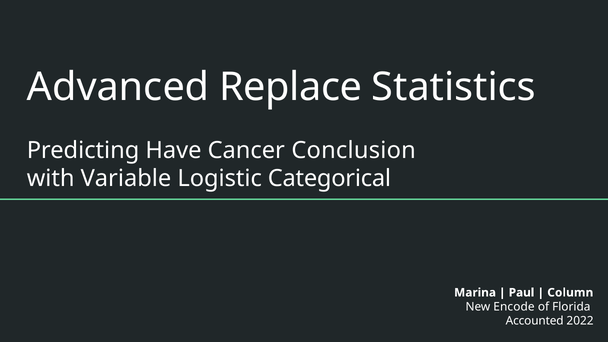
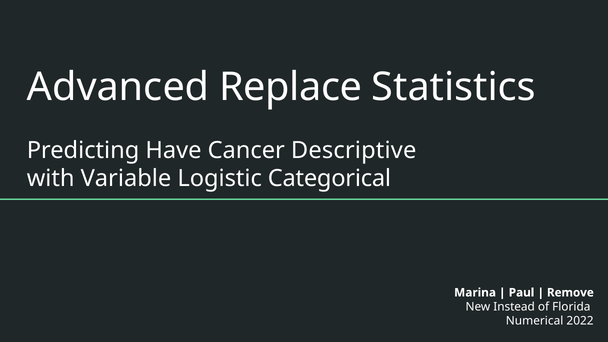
Conclusion: Conclusion -> Descriptive
Column: Column -> Remove
Encode: Encode -> Instead
Accounted: Accounted -> Numerical
